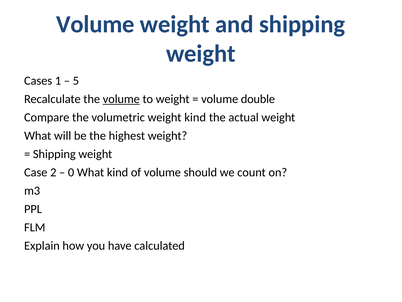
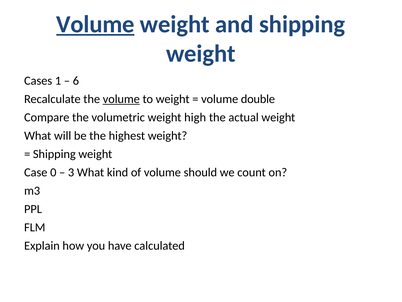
Volume at (95, 24) underline: none -> present
5: 5 -> 6
weight kind: kind -> high
2: 2 -> 0
0: 0 -> 3
